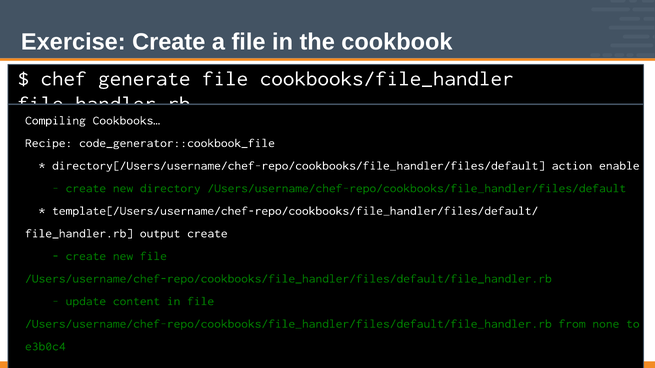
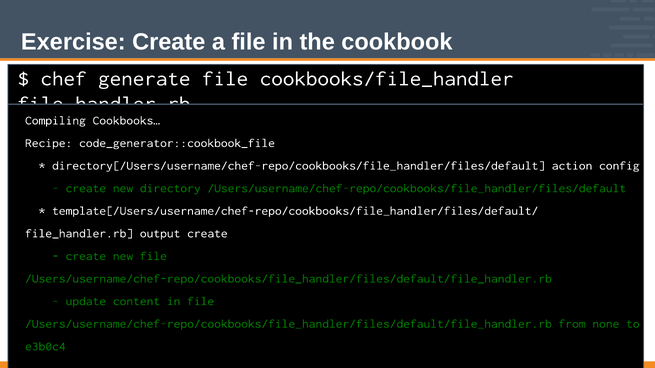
enable: enable -> config
